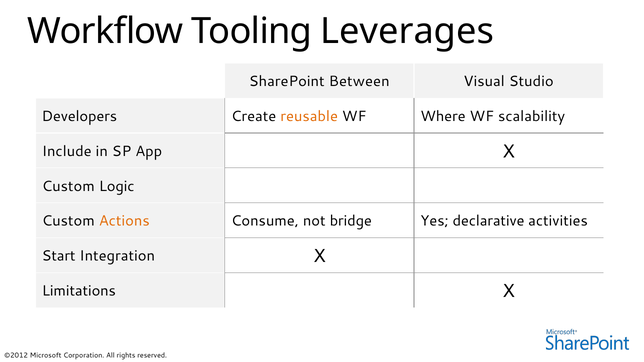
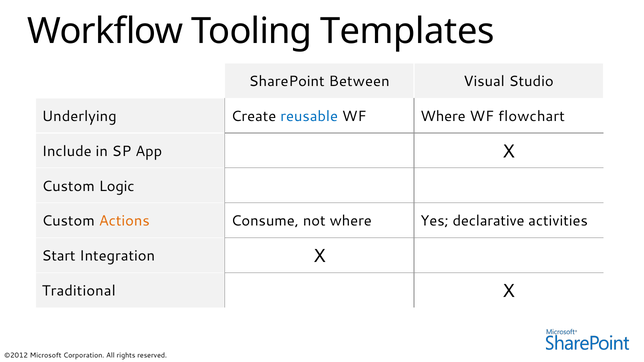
Leverages: Leverages -> Templates
Developers: Developers -> Underlying
reusable colour: orange -> blue
scalability: scalability -> flowchart
not bridge: bridge -> where
Limitations: Limitations -> Traditional
